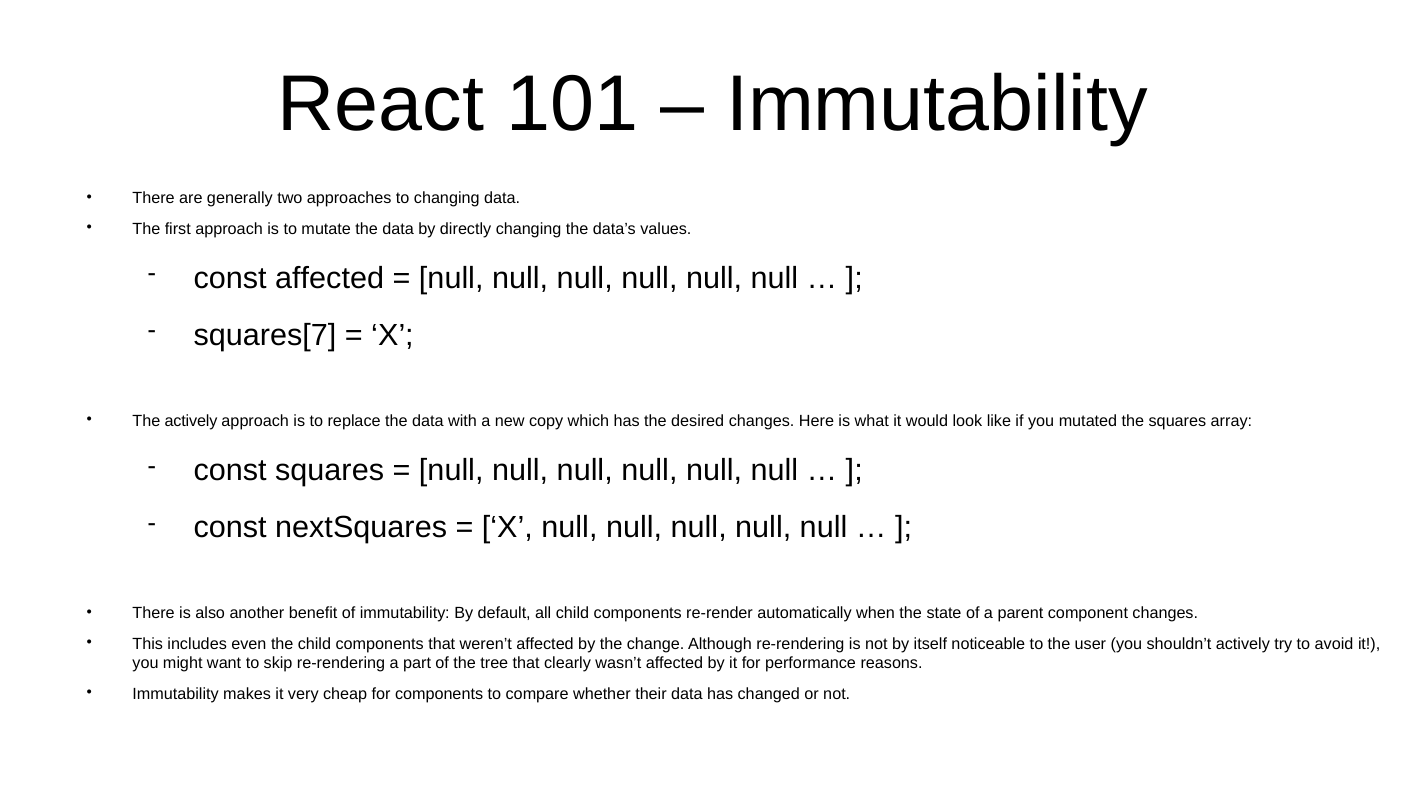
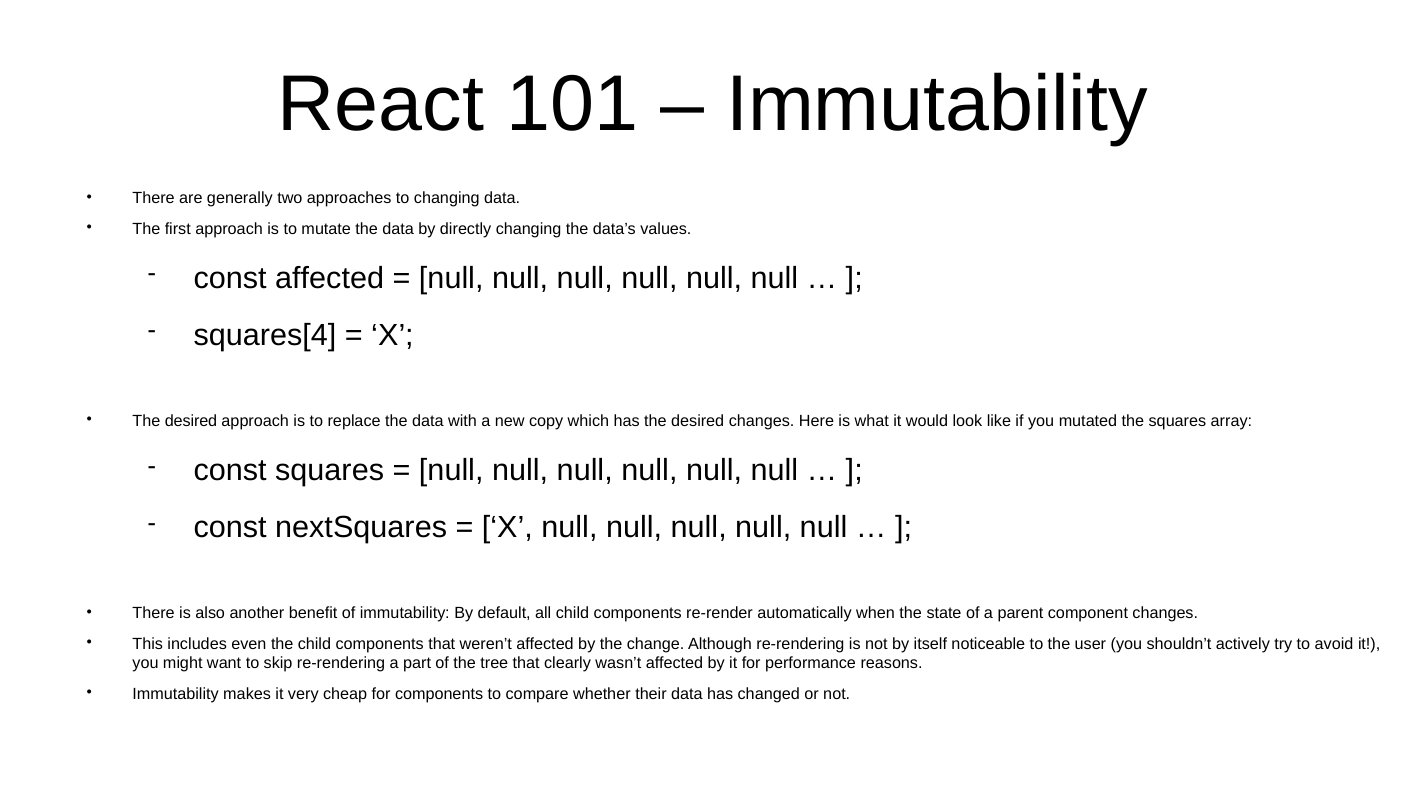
squares[7: squares[7 -> squares[4
actively at (191, 422): actively -> desired
